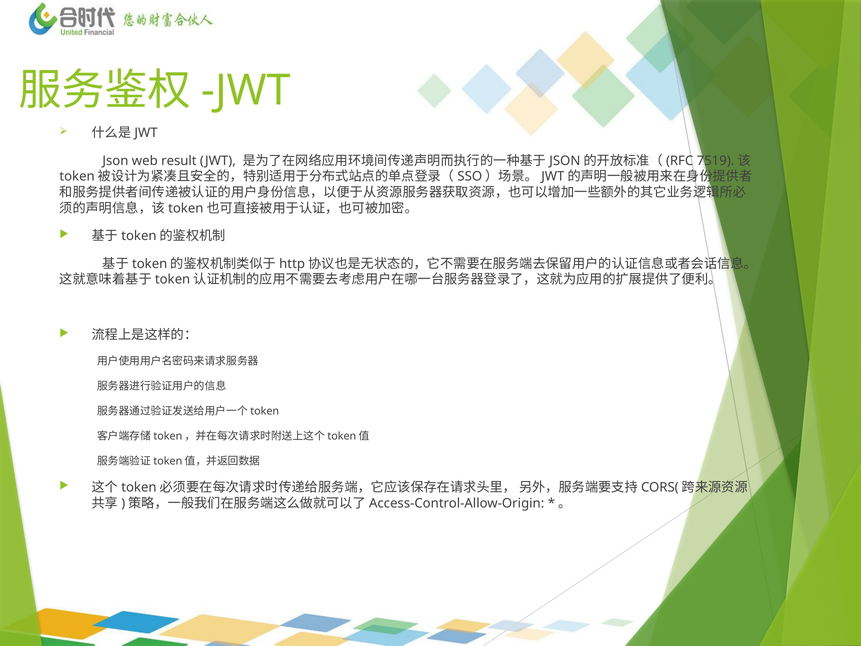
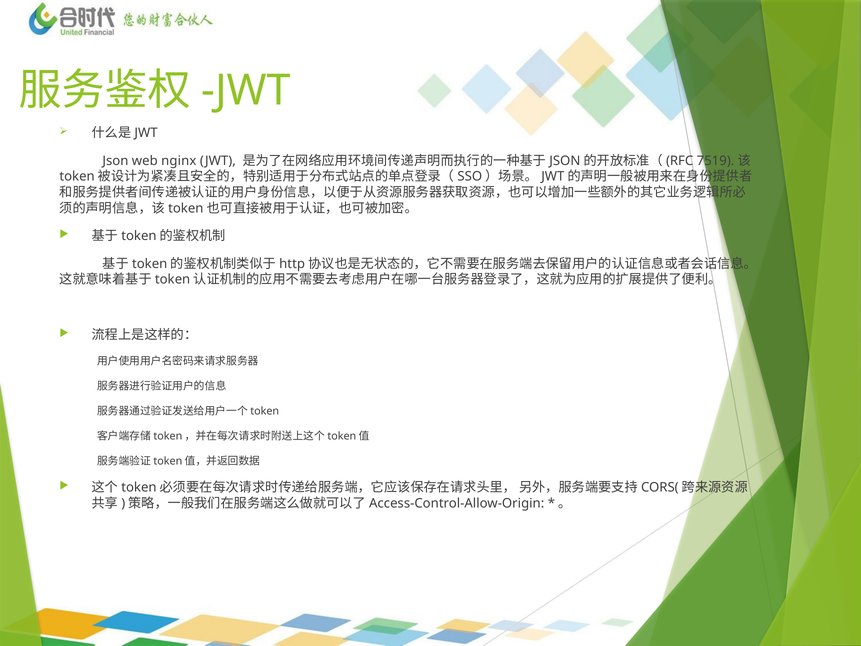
result: result -> nginx
